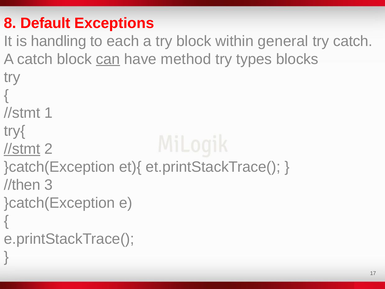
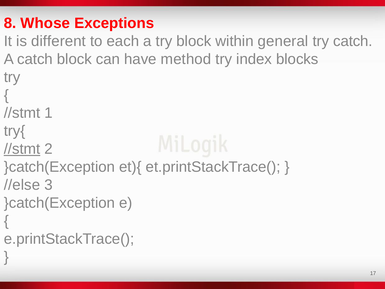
Default: Default -> Whose
handling: handling -> different
can underline: present -> none
types: types -> index
//then: //then -> //else
